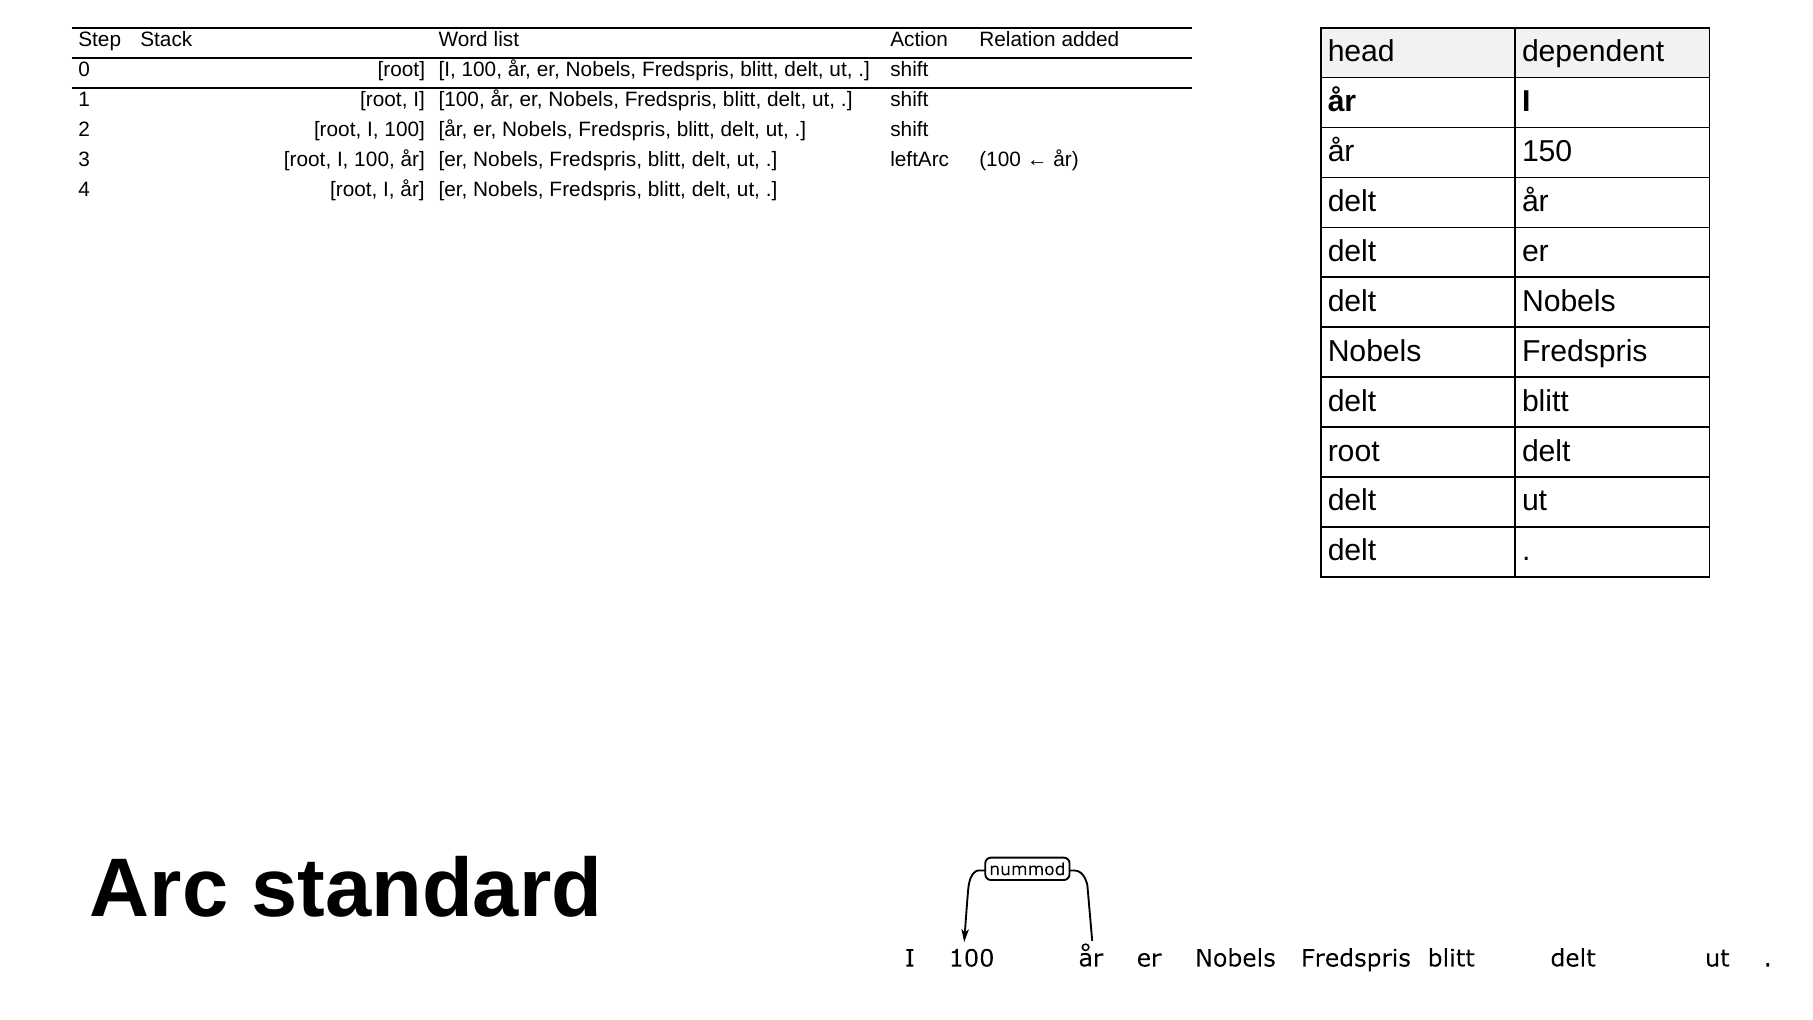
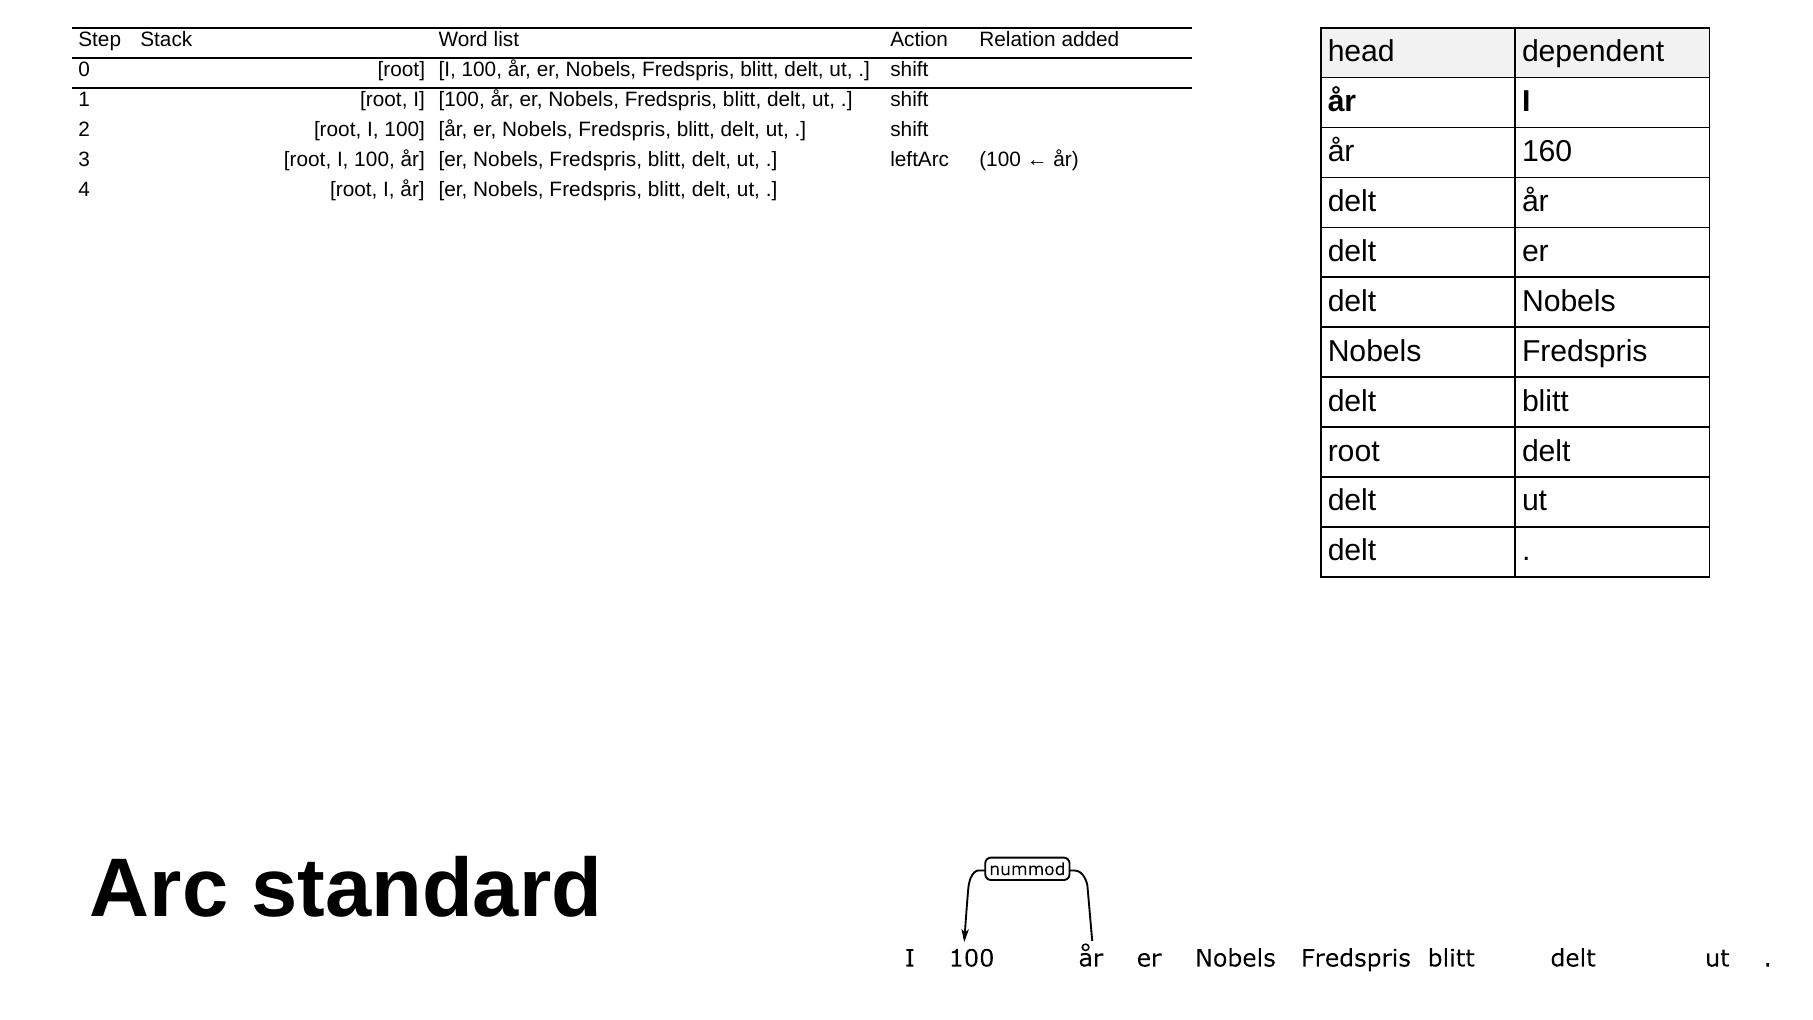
150: 150 -> 160
